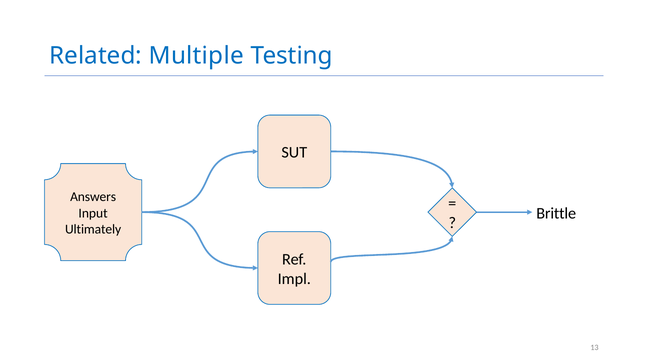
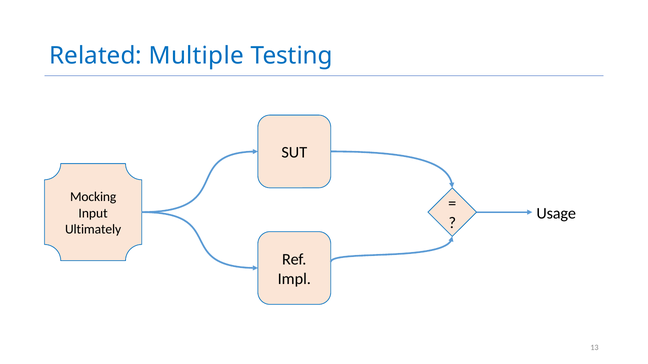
Answers: Answers -> Mocking
Brittle: Brittle -> Usage
